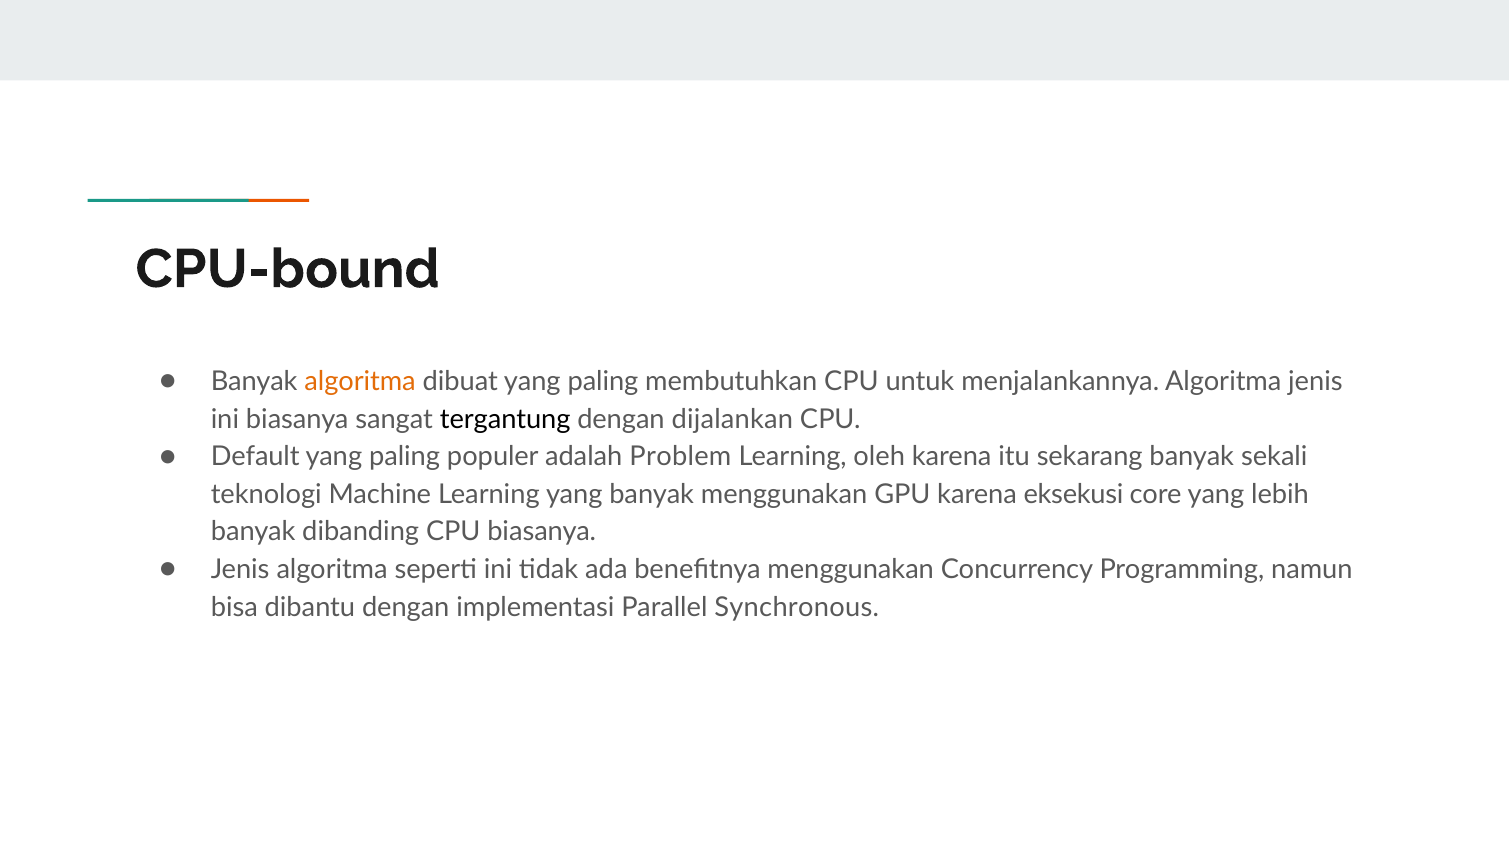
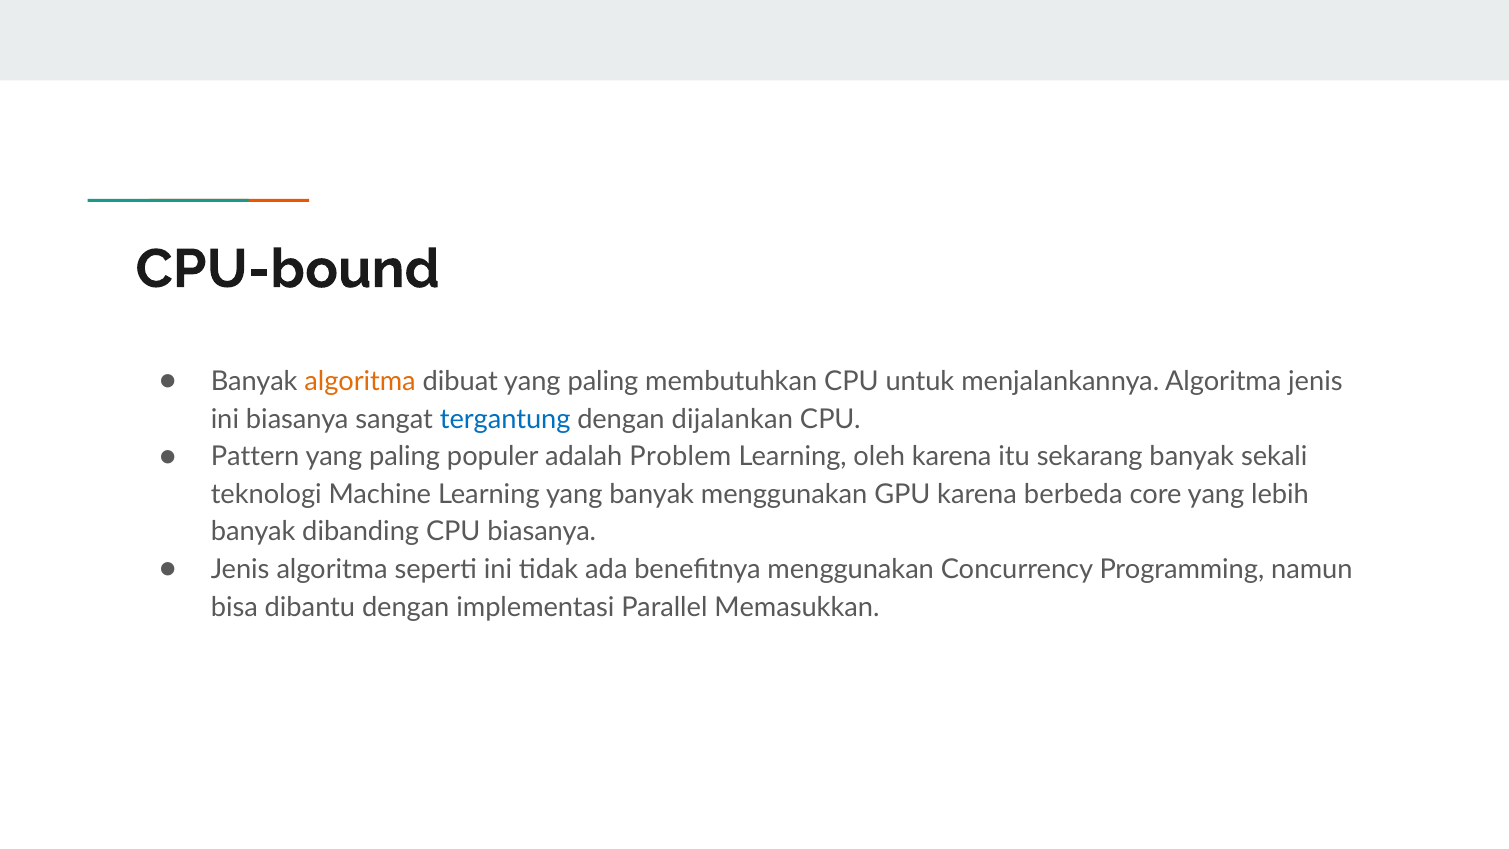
tergantung colour: black -> blue
Default: Default -> Pattern
eksekusi: eksekusi -> berbeda
Synchronous: Synchronous -> Memasukkan
